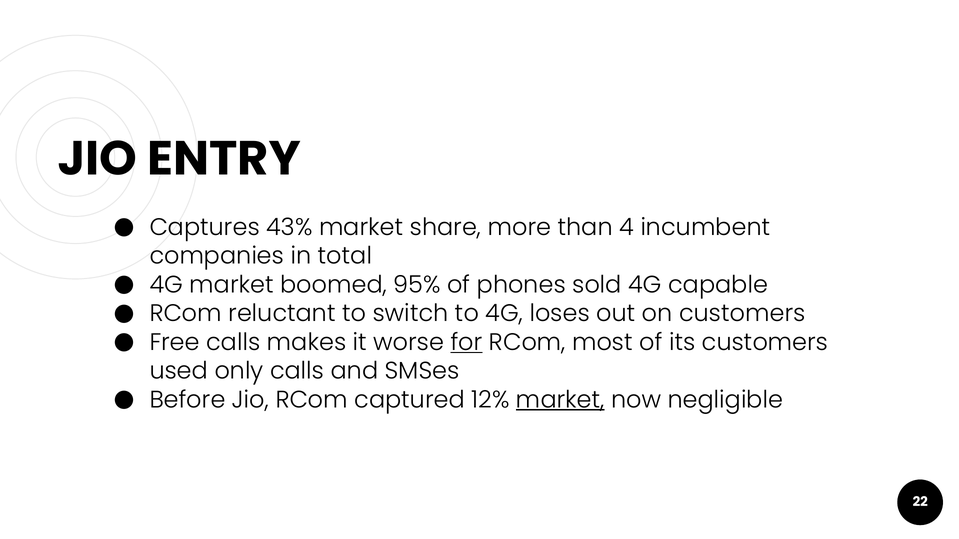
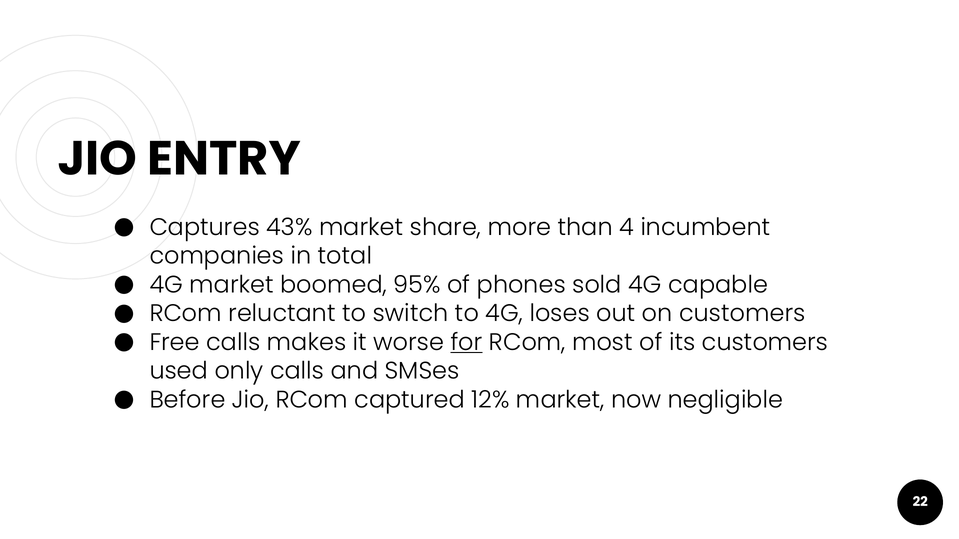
market at (560, 400) underline: present -> none
